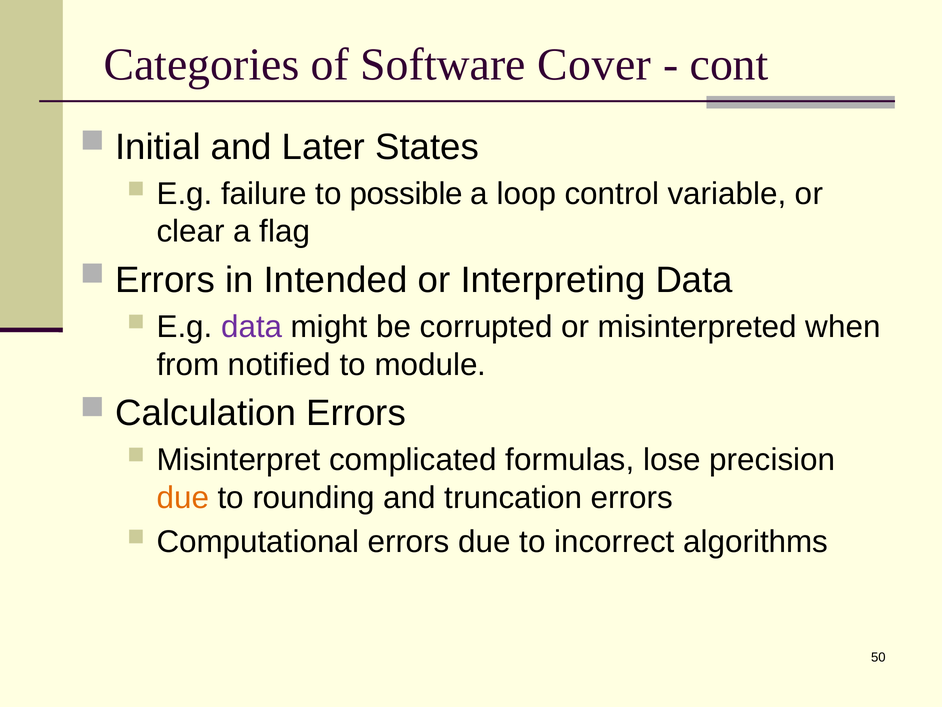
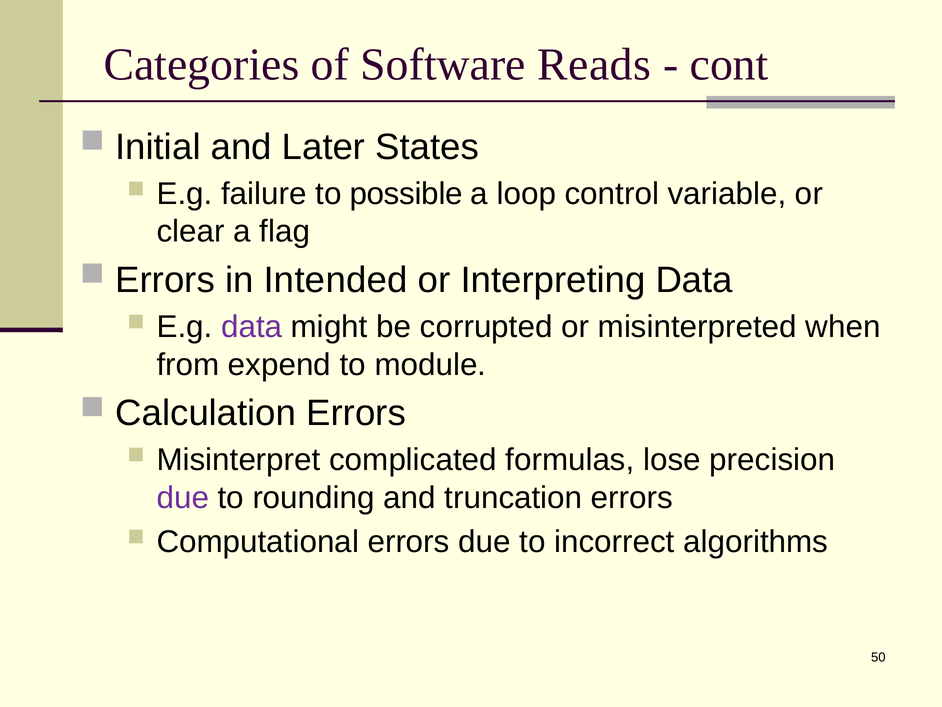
Cover: Cover -> Reads
notified: notified -> expend
due at (183, 497) colour: orange -> purple
